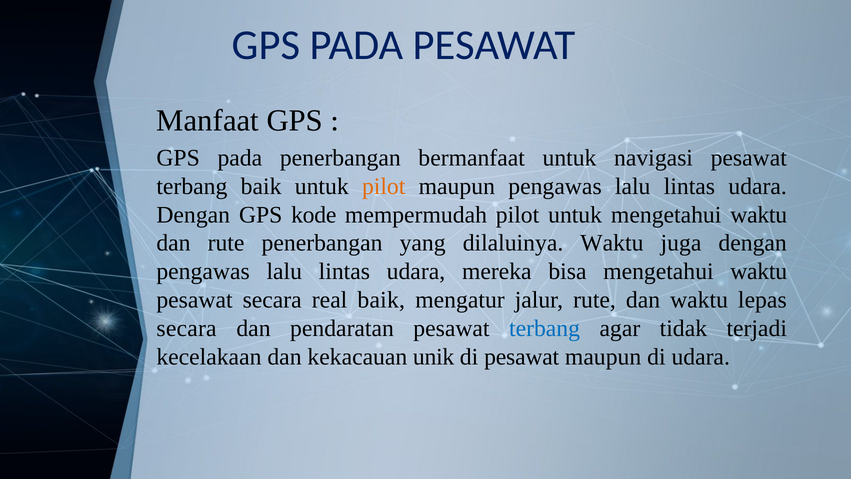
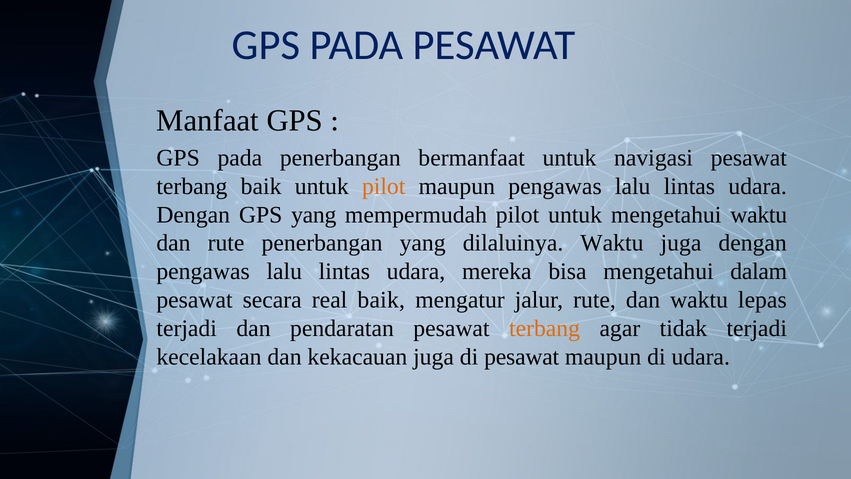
GPS kode: kode -> yang
bisa mengetahui waktu: waktu -> dalam
secara at (187, 328): secara -> terjadi
terbang at (545, 328) colour: blue -> orange
kekacauan unik: unik -> juga
